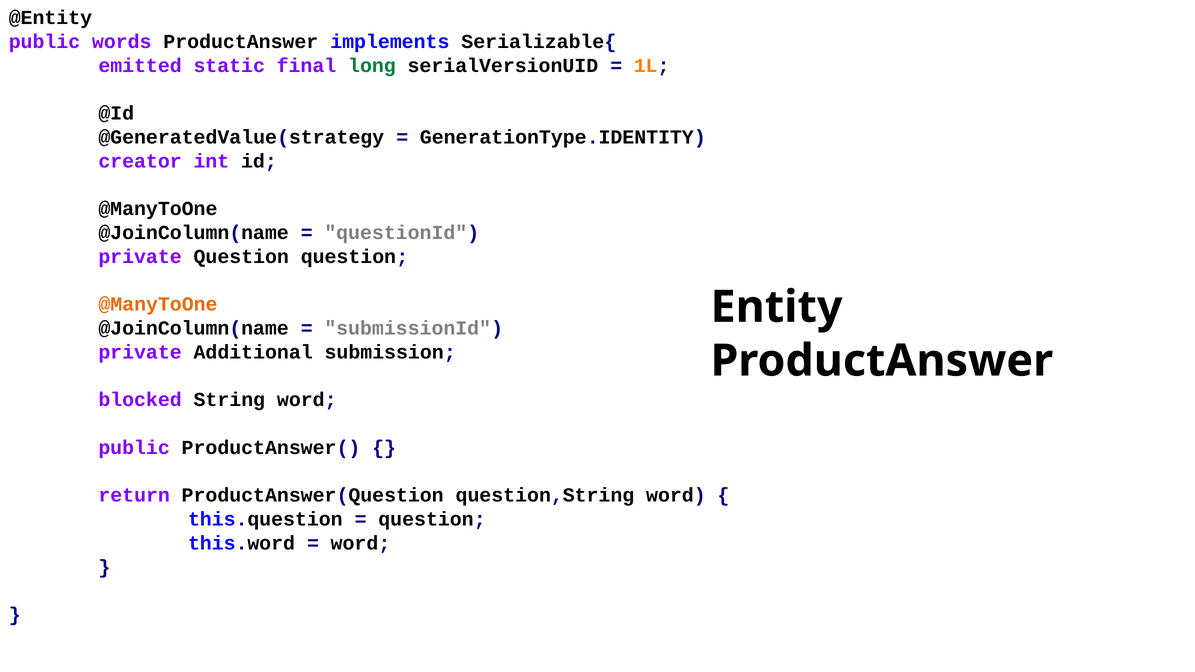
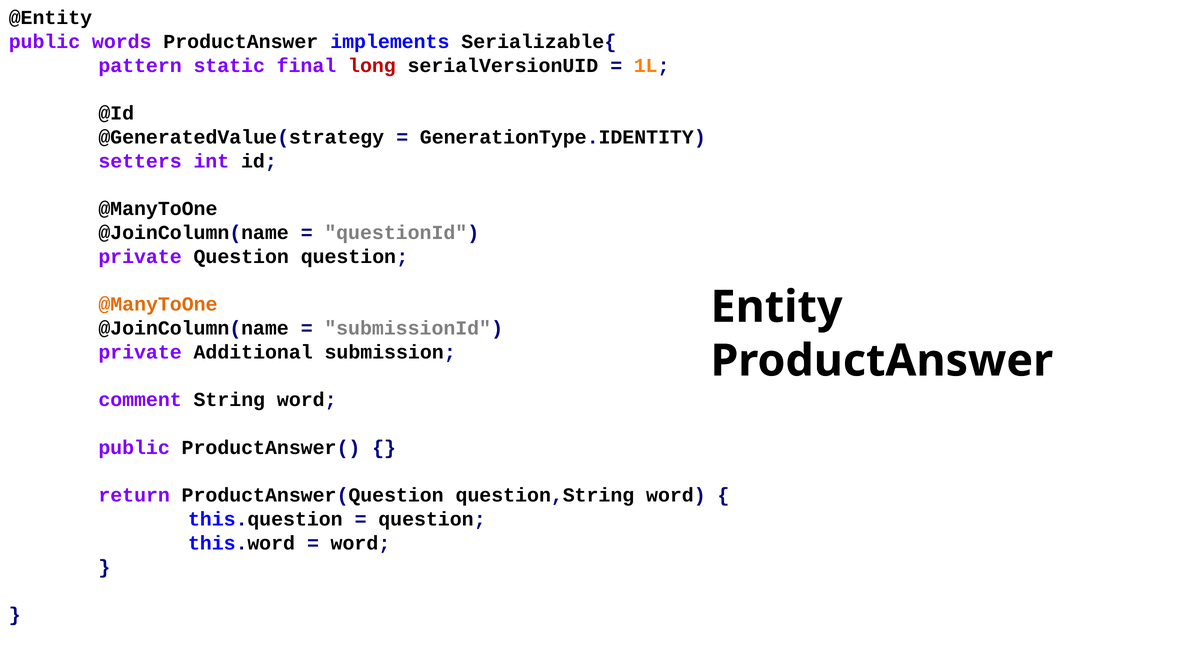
emitted: emitted -> pattern
long colour: green -> red
creator: creator -> setters
blocked: blocked -> comment
